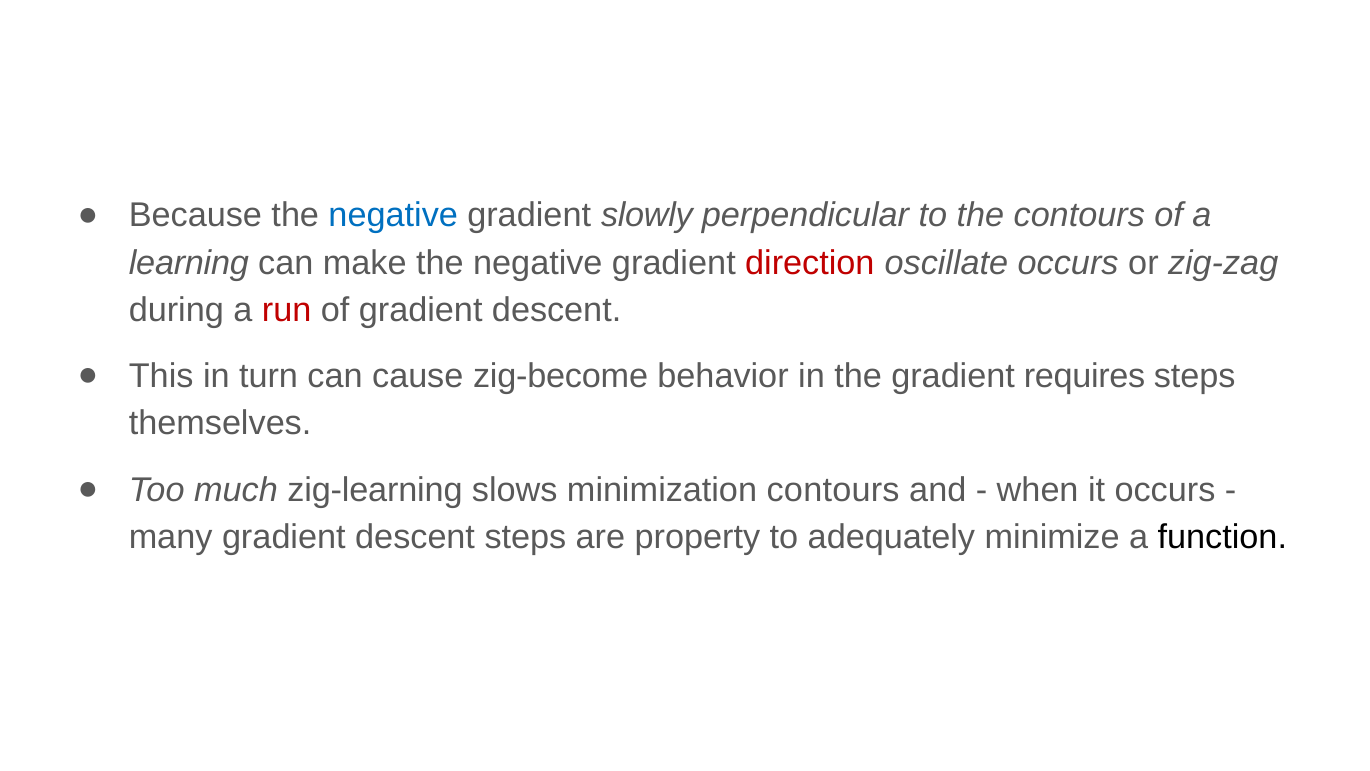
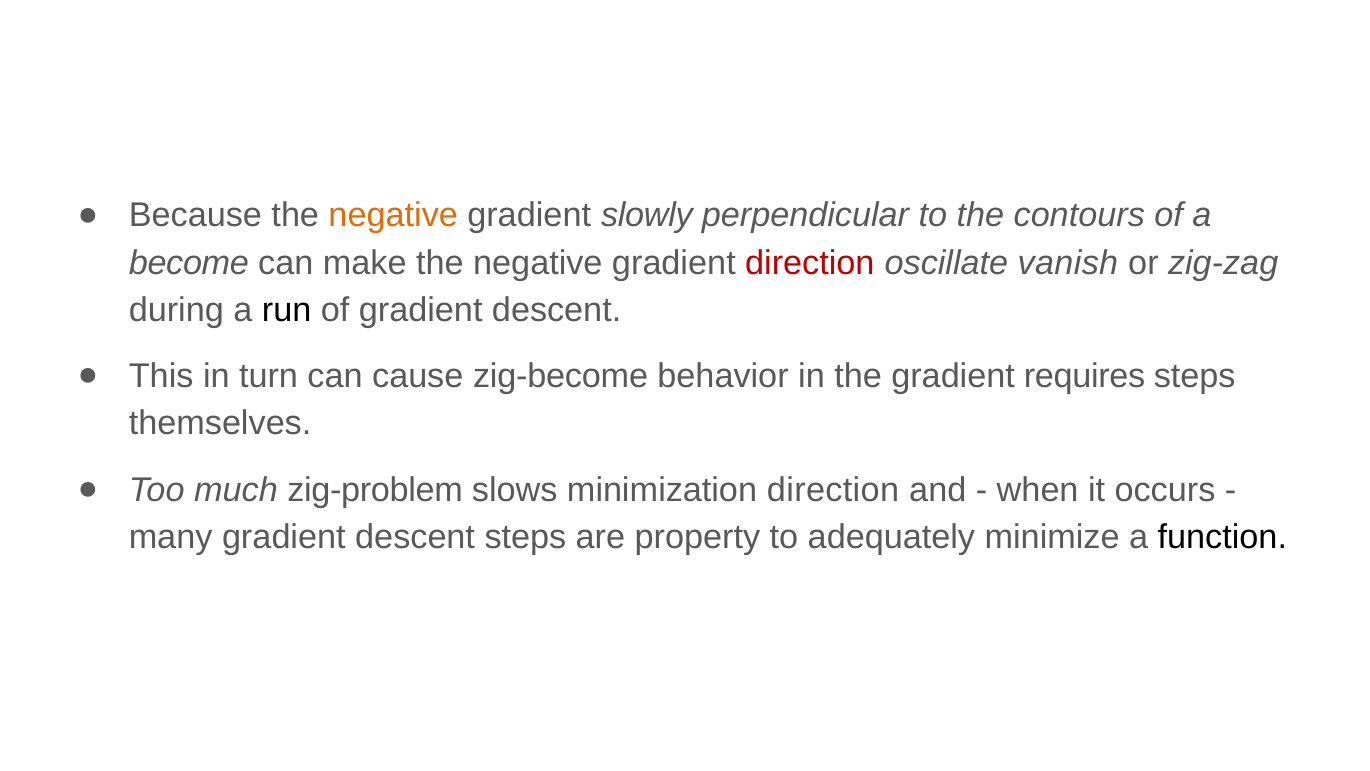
negative at (393, 215) colour: blue -> orange
learning: learning -> become
oscillate occurs: occurs -> vanish
run colour: red -> black
zig-learning: zig-learning -> zig-problem
minimization contours: contours -> direction
